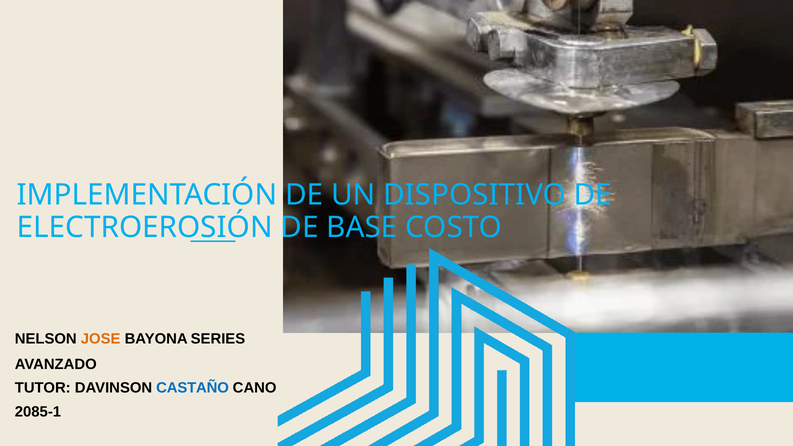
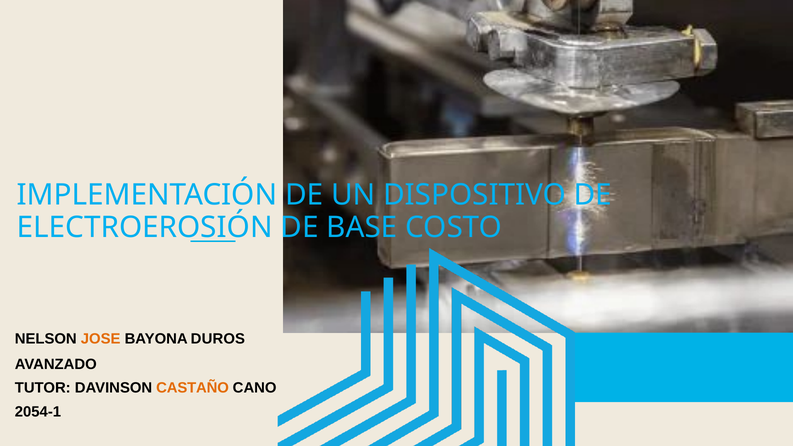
SERIES: SERIES -> DUROS
CASTAÑO colour: blue -> orange
2085-1: 2085-1 -> 2054-1
